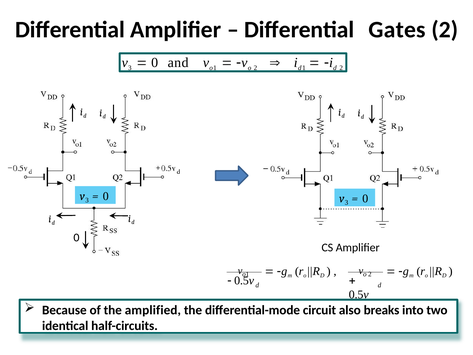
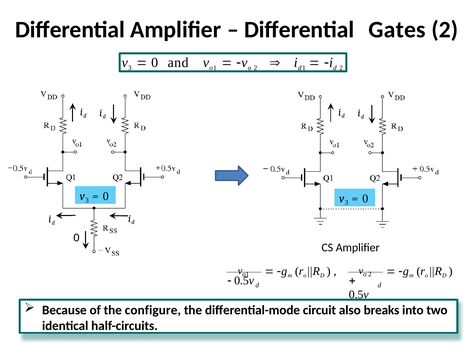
amplified: amplified -> configure
